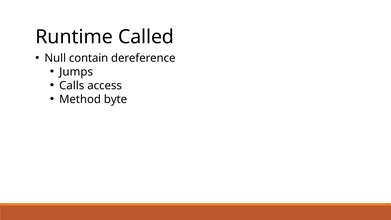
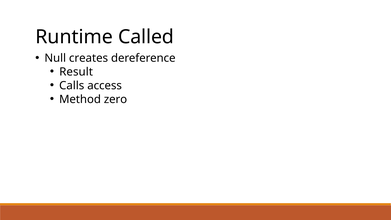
contain: contain -> creates
Jumps: Jumps -> Result
byte: byte -> zero
